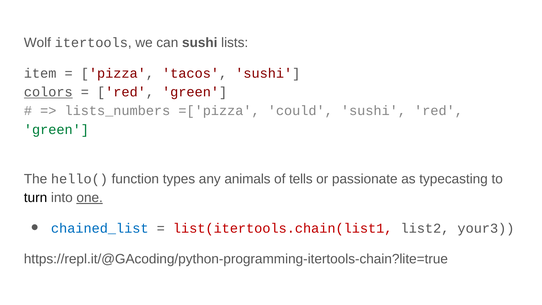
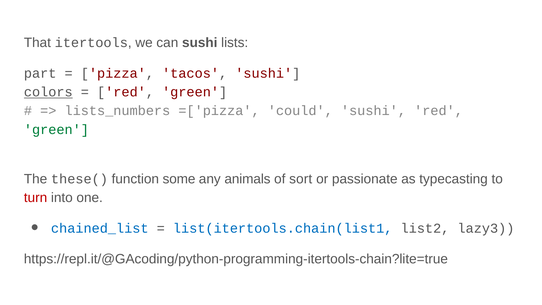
Wolf: Wolf -> That
item: item -> part
hello(: hello( -> these(
types: types -> some
tells: tells -> sort
turn colour: black -> red
one underline: present -> none
list(itertools.chain(list1 colour: red -> blue
your3: your3 -> lazy3
